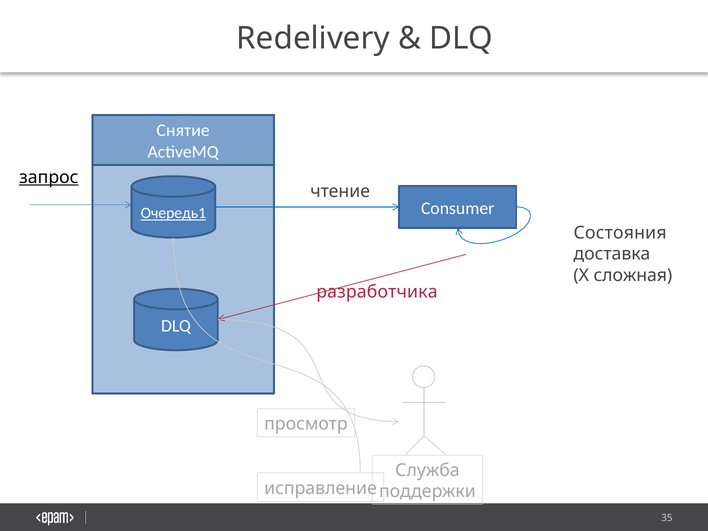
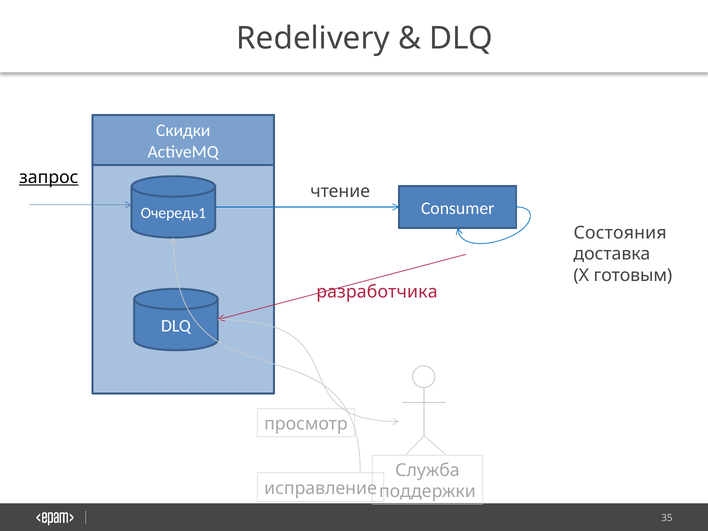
Снятие: Снятие -> Скидки
Очередь1 underline: present -> none
сложная: сложная -> готовым
